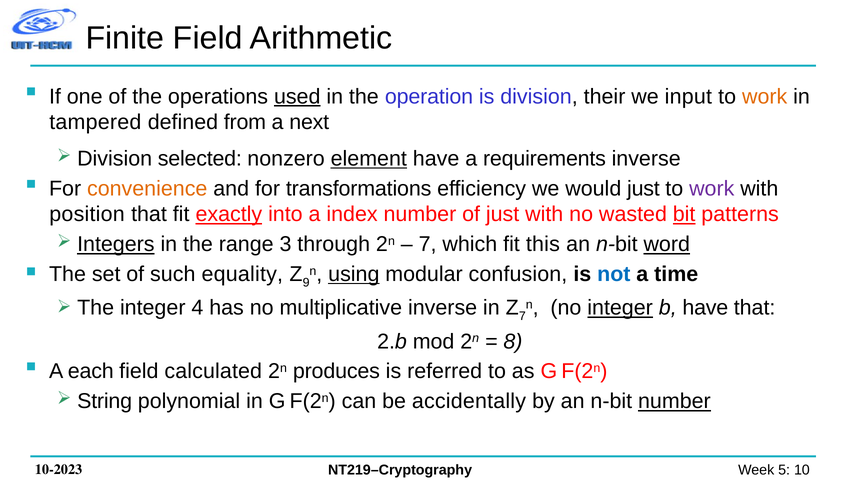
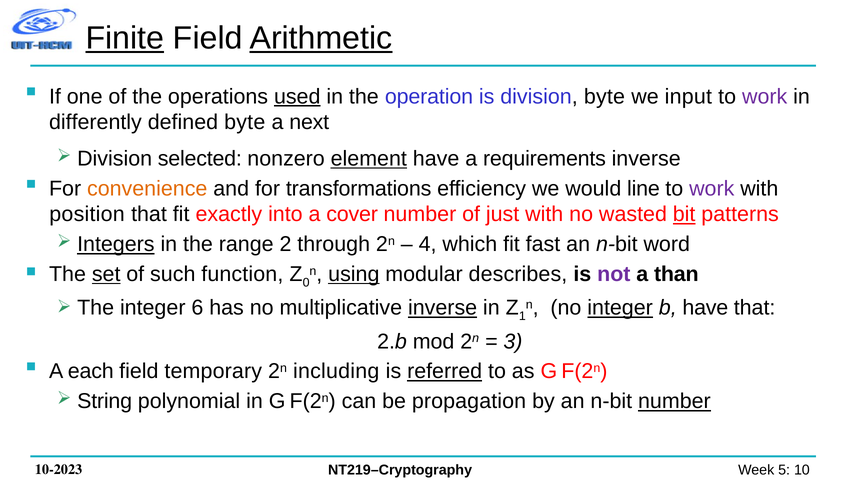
Finite underline: none -> present
Arithmetic underline: none -> present
division their: their -> byte
work at (765, 97) colour: orange -> purple
tampered: tampered -> differently
defined from: from -> byte
would just: just -> line
exactly underline: present -> none
index: index -> cover
3: 3 -> 2
7 at (428, 244): 7 -> 4
this: this -> fast
word underline: present -> none
set underline: none -> present
equality: equality -> function
9: 9 -> 0
confusion: confusion -> describes
not colour: blue -> purple
time: time -> than
4: 4 -> 6
inverse at (443, 308) underline: none -> present
7 at (522, 316): 7 -> 1
8: 8 -> 3
calculated: calculated -> temporary
produces: produces -> including
referred underline: none -> present
accidentally: accidentally -> propagation
